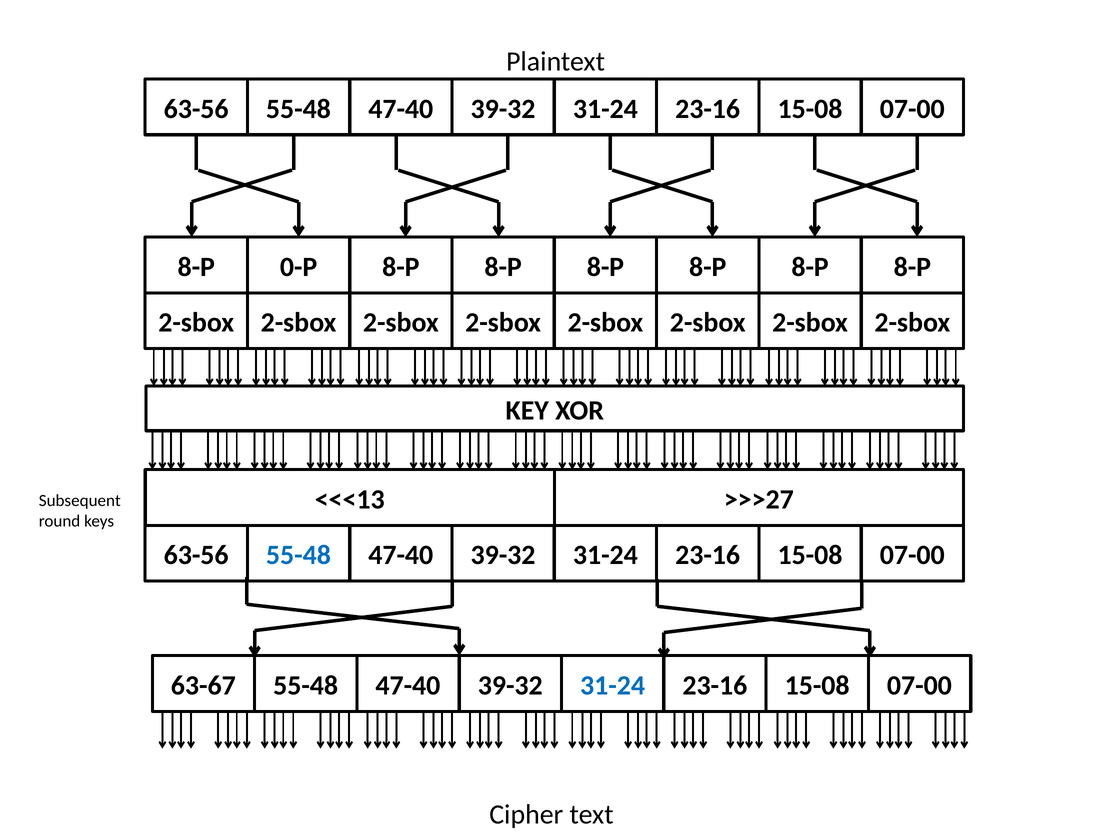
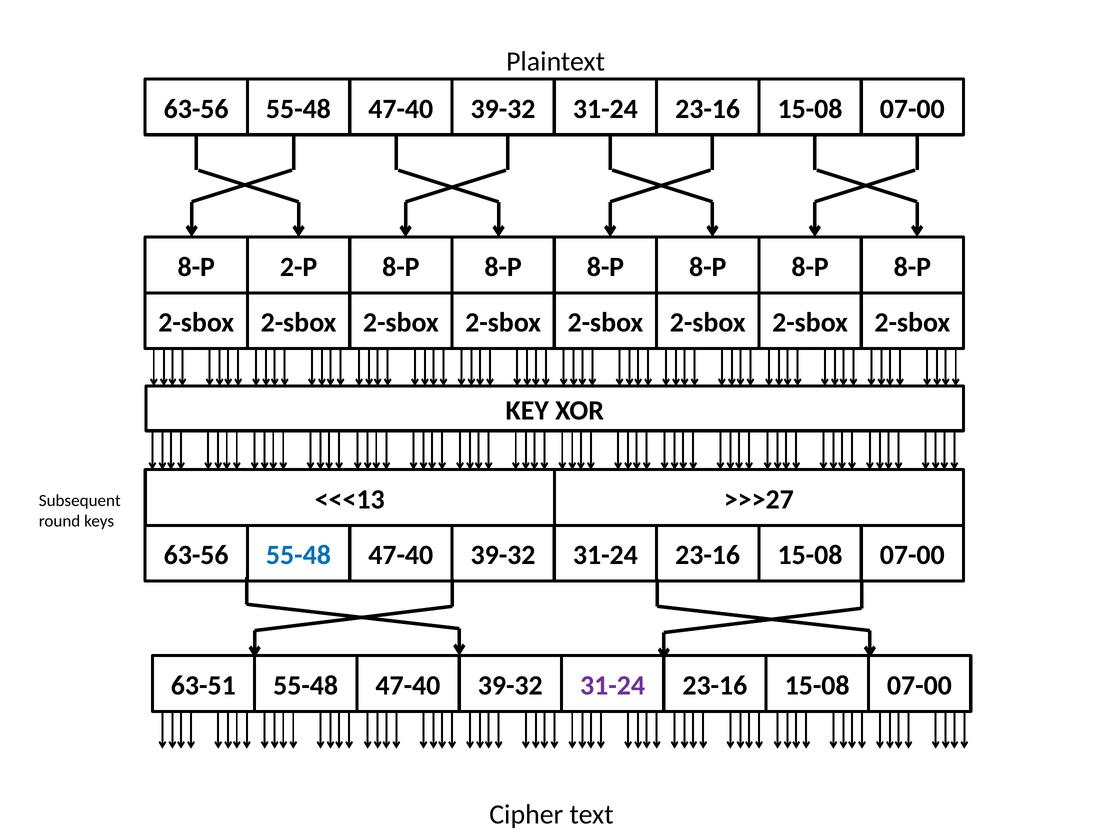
0-P: 0-P -> 2-P
63-67: 63-67 -> 63-51
31-24 at (613, 685) colour: blue -> purple
